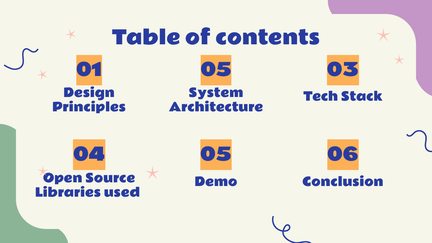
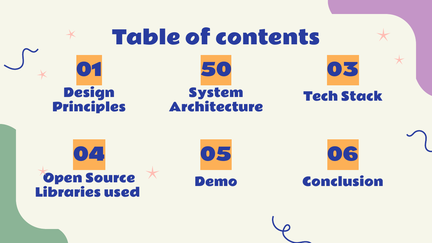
01 05: 05 -> 50
